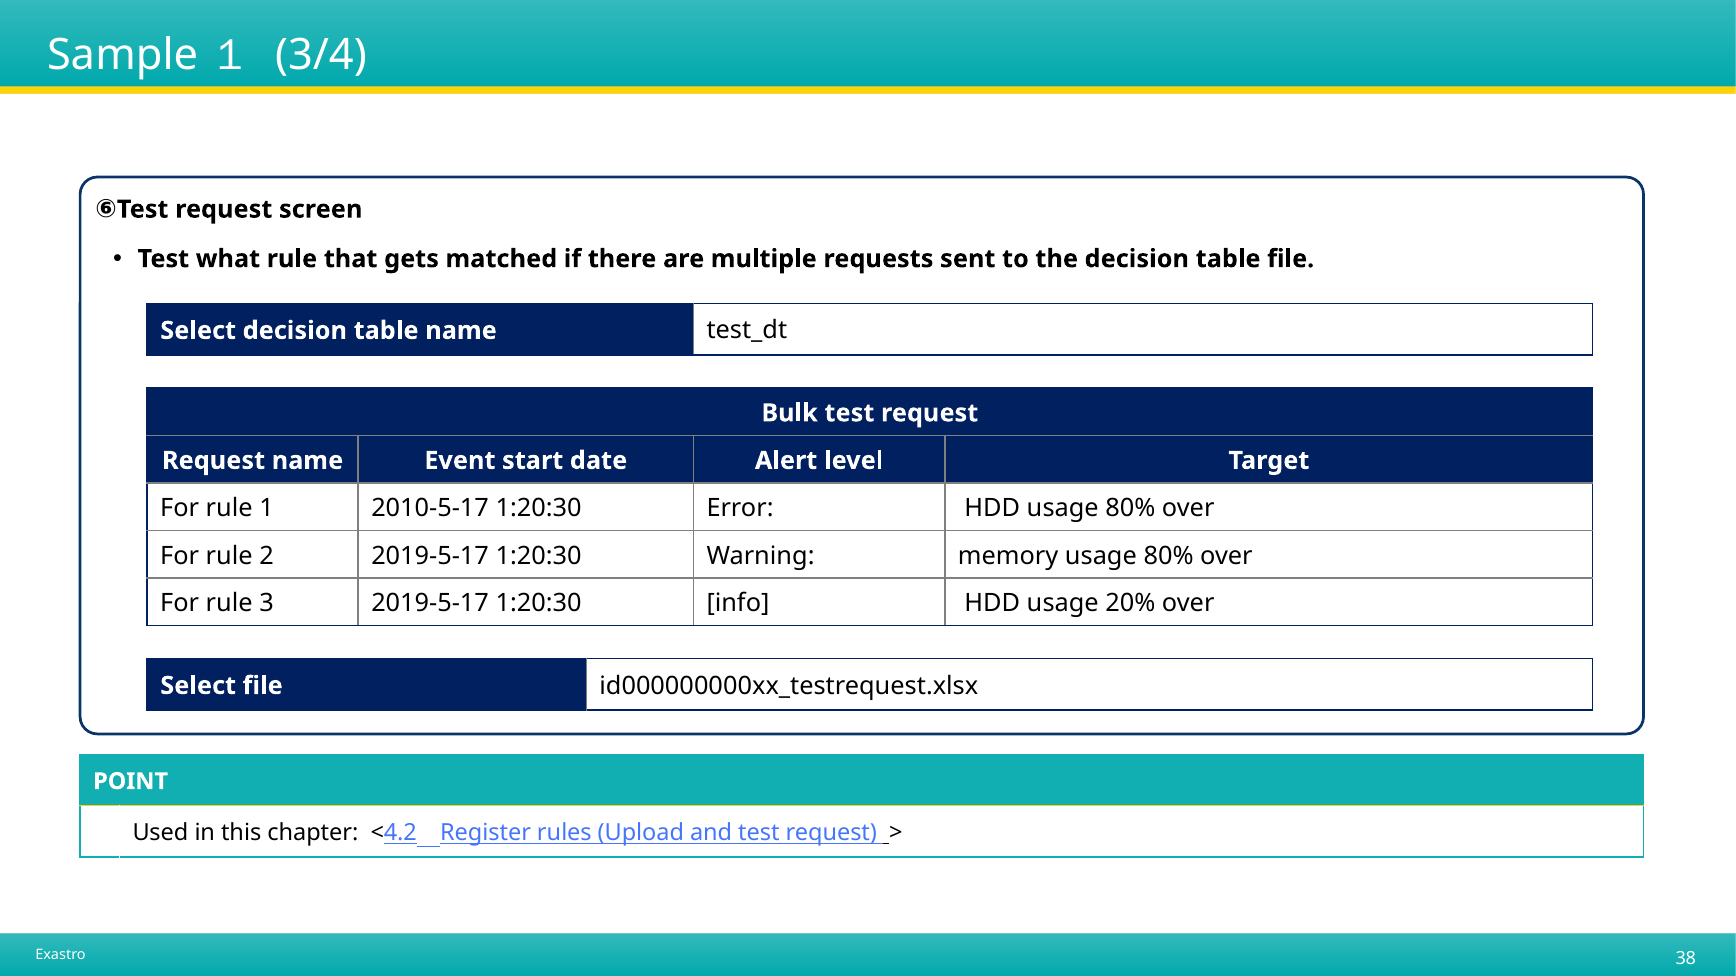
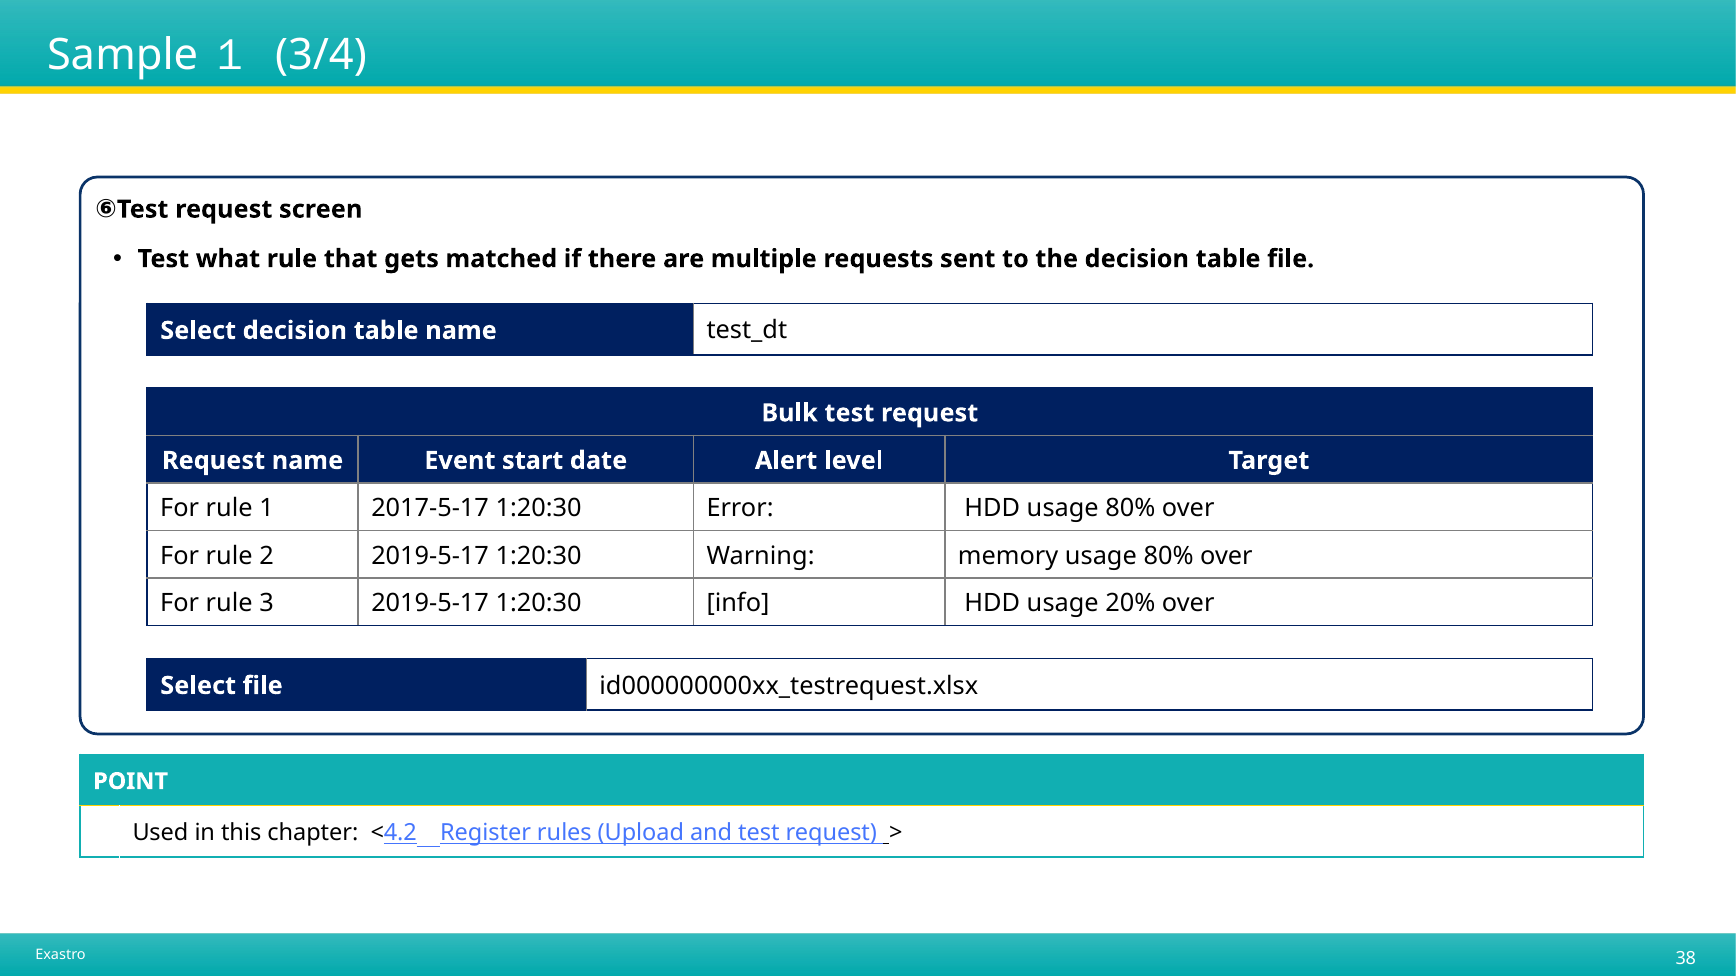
2010-5-17: 2010-5-17 -> 2017-5-17
